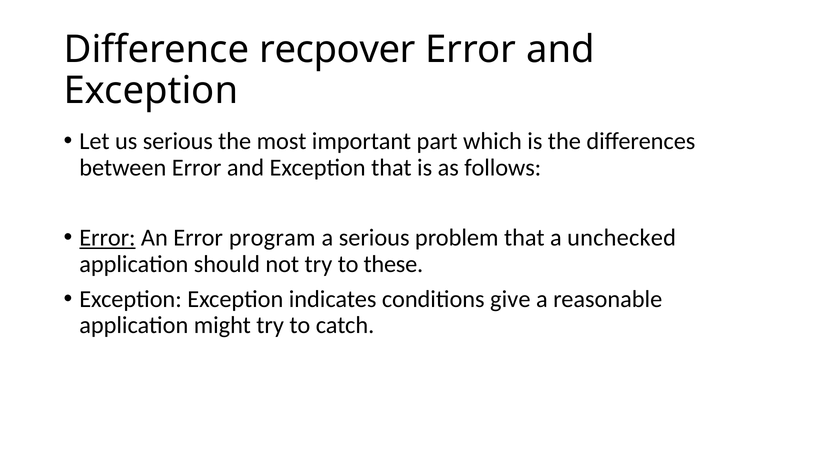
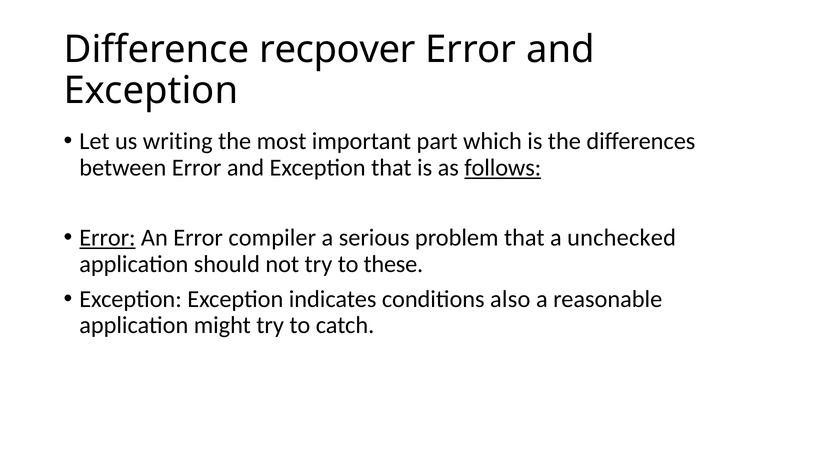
us serious: serious -> writing
follows underline: none -> present
program: program -> compiler
give: give -> also
